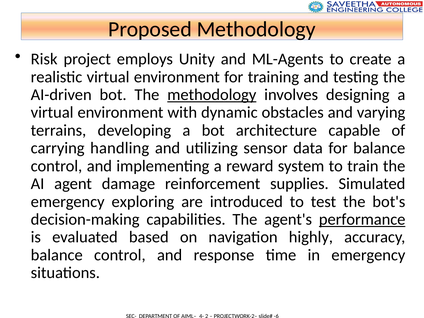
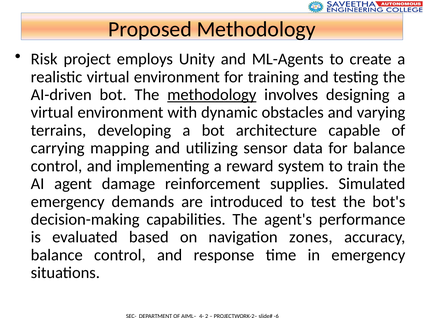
handling: handling -> mapping
exploring: exploring -> demands
performance underline: present -> none
highly: highly -> zones
